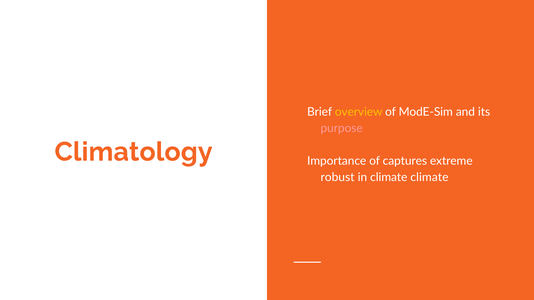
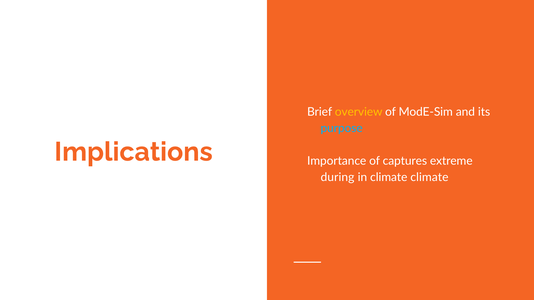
purpose colour: pink -> light blue
Climatology: Climatology -> Implications
robust: robust -> during
